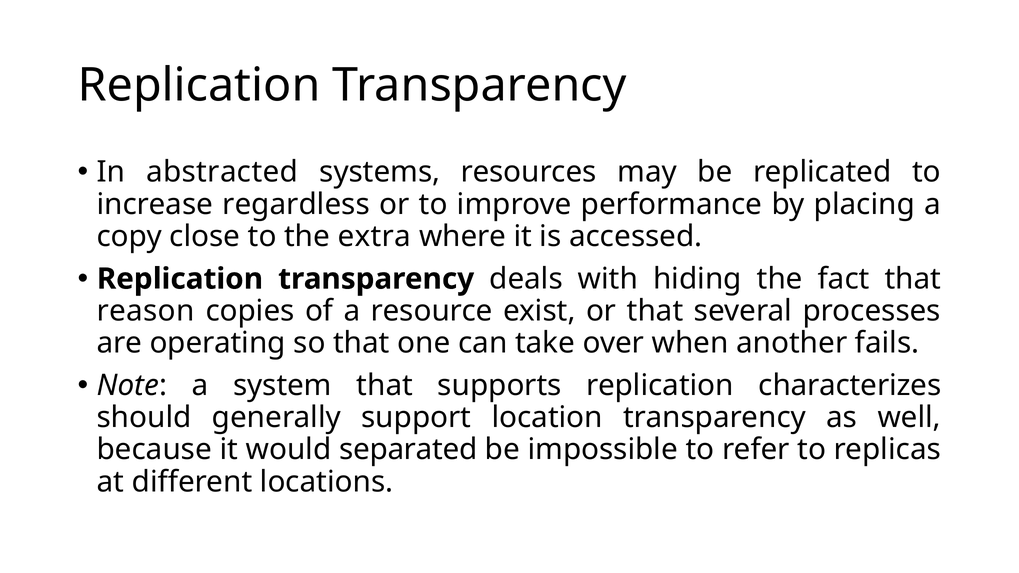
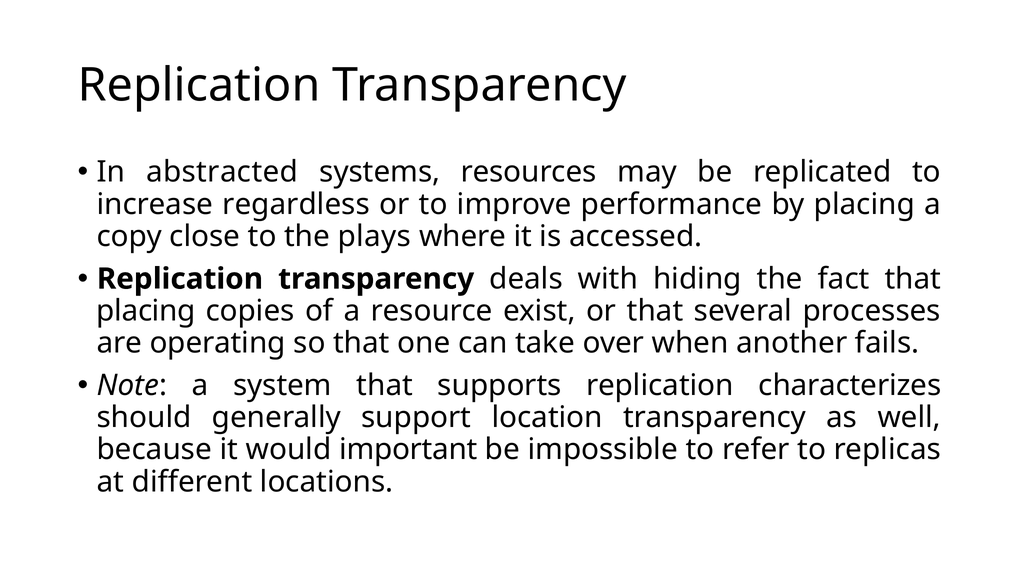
extra: extra -> plays
reason at (146, 311): reason -> placing
separated: separated -> important
